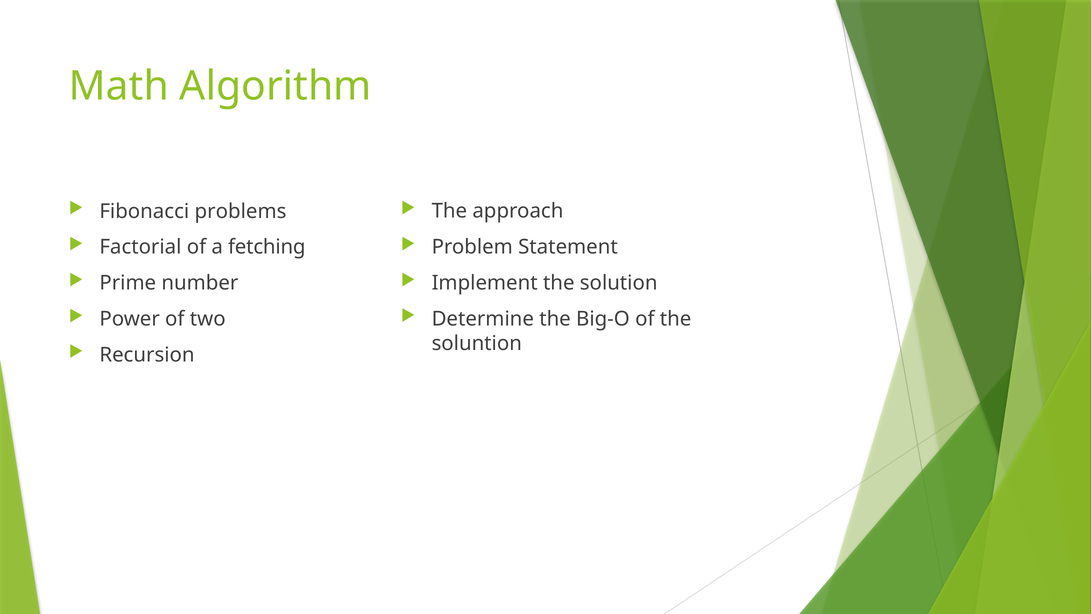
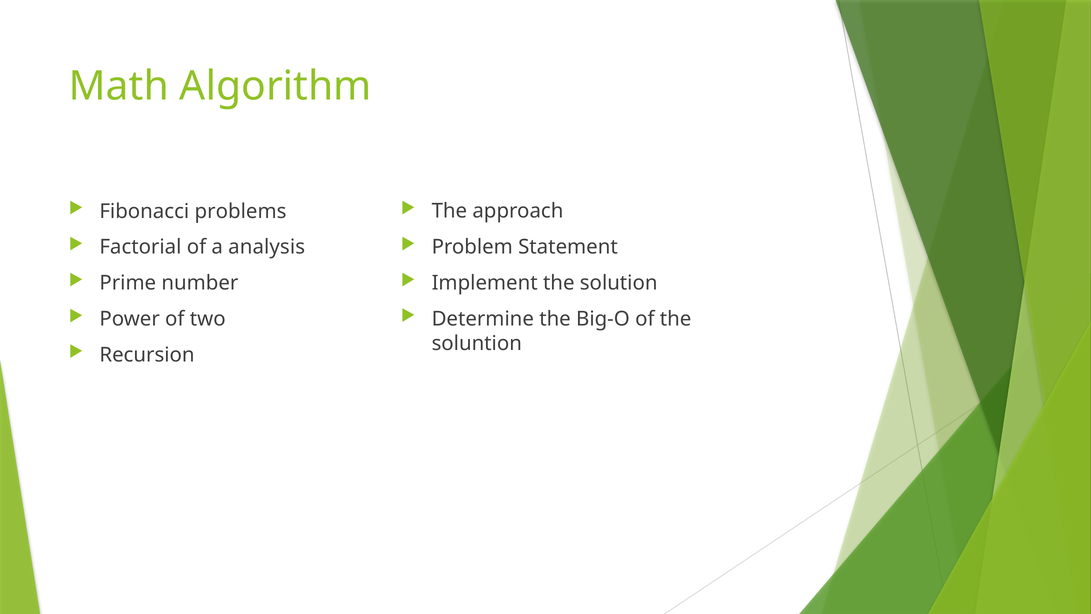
fetching: fetching -> analysis
